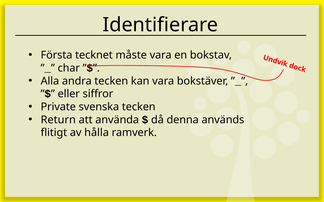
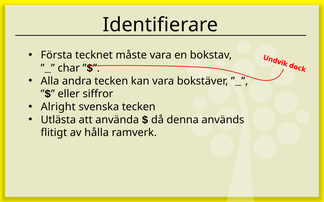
Private: Private -> Alright
Return: Return -> Utlästa
